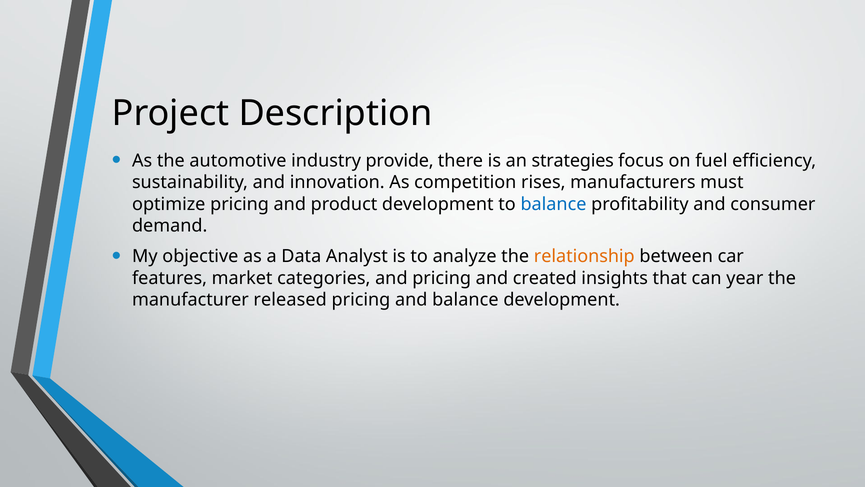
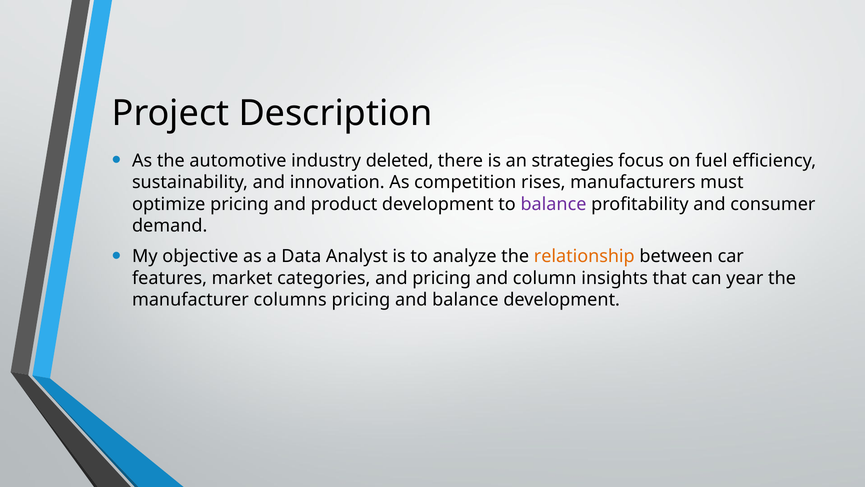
provide: provide -> deleted
balance at (553, 204) colour: blue -> purple
created: created -> column
released: released -> columns
